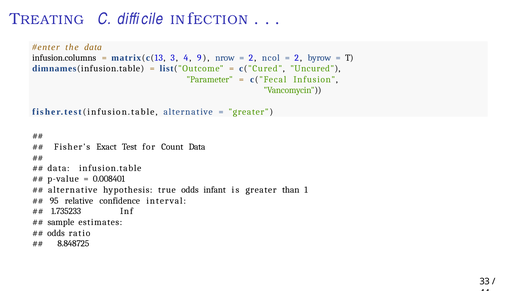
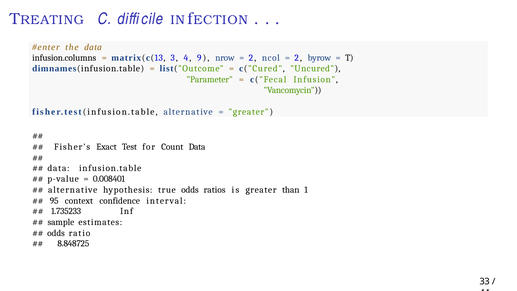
infant: infant -> ratios
relative: relative -> context
